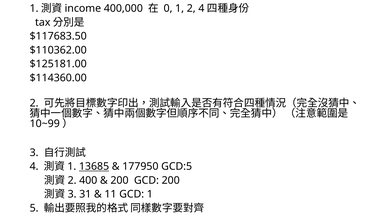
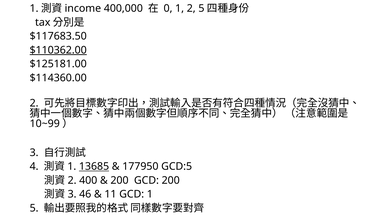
2 4: 4 -> 5
$110362.00 underline: none -> present
31: 31 -> 46
